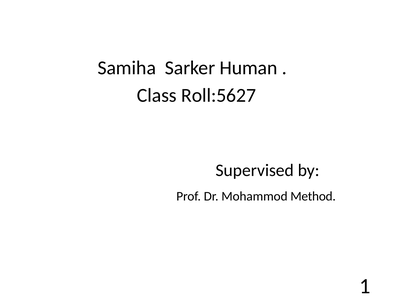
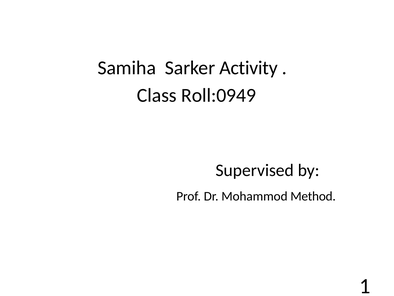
Human: Human -> Activity
Roll:5627: Roll:5627 -> Roll:0949
